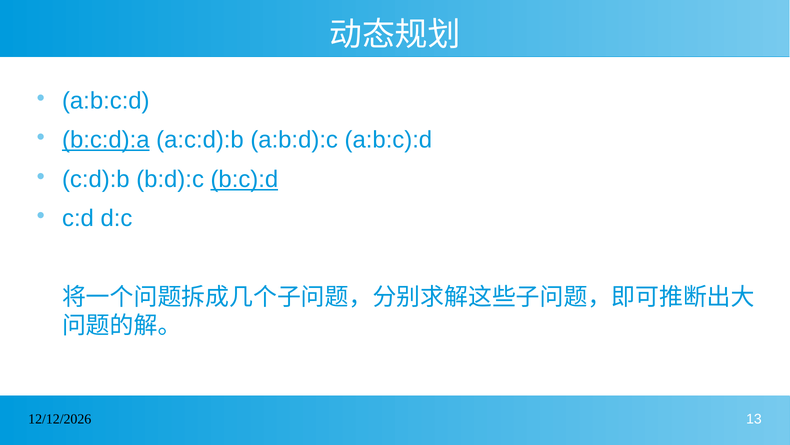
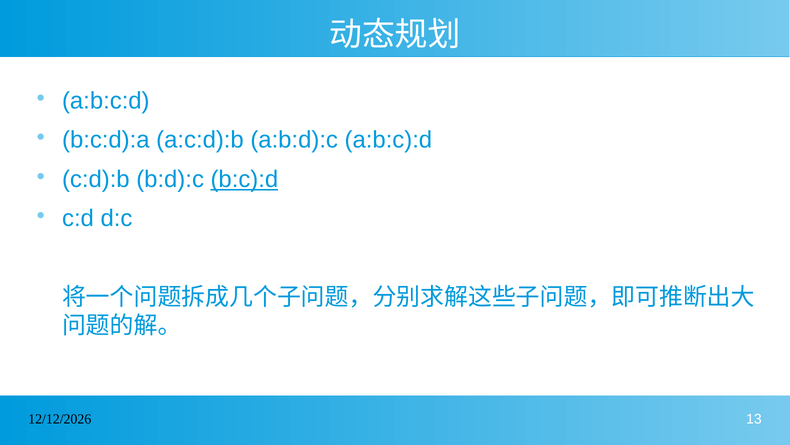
b:c:d):a underline: present -> none
